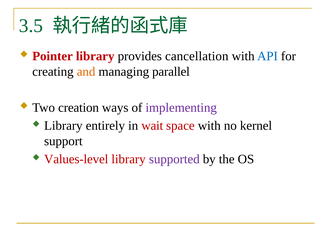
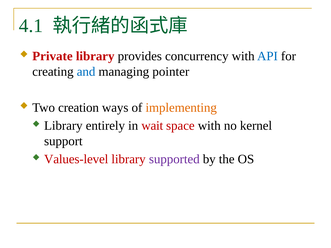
3.5: 3.5 -> 4.1
Pointer: Pointer -> Private
cancellation: cancellation -> concurrency
and colour: orange -> blue
parallel: parallel -> pointer
implementing colour: purple -> orange
